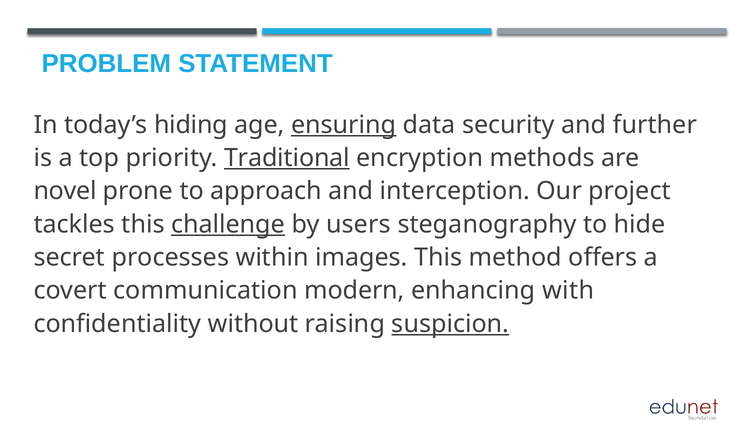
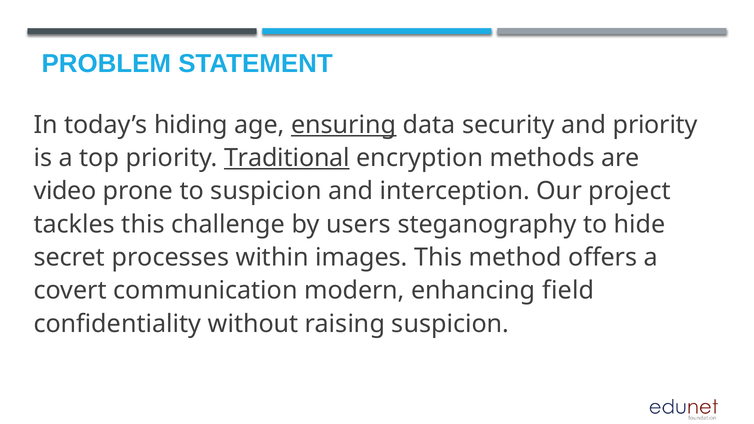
and further: further -> priority
novel: novel -> video
to approach: approach -> suspicion
challenge underline: present -> none
with: with -> field
suspicion at (450, 324) underline: present -> none
